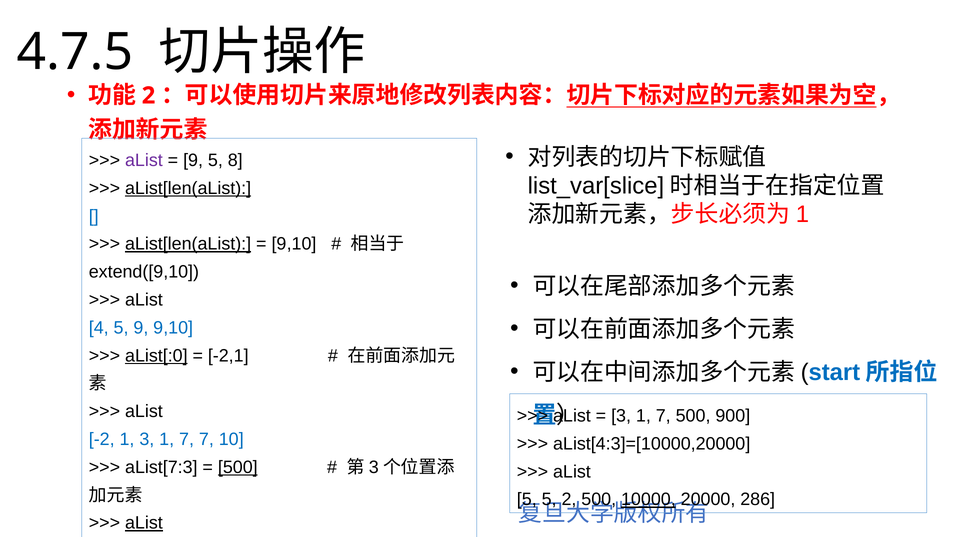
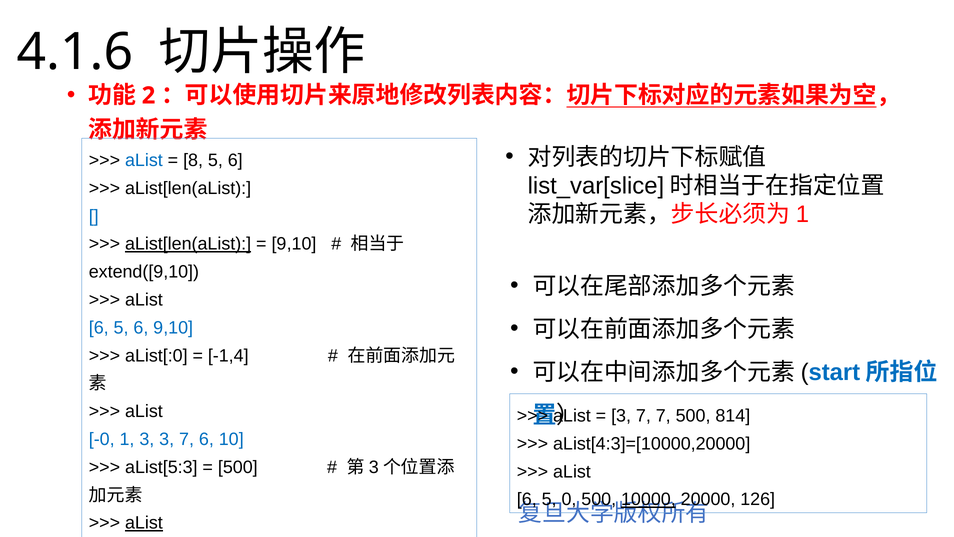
4.7.5: 4.7.5 -> 4.1.6
aList at (144, 160) colour: purple -> blue
9 at (193, 160): 9 -> 8
8 at (235, 160): 8 -> 6
aList[len(aList at (188, 188) underline: present -> none
4 at (99, 328): 4 -> 6
9 at (141, 328): 9 -> 6
aList[:0 underline: present -> none
-2,1: -2,1 -> -1,4
1 at (643, 416): 1 -> 7
900: 900 -> 814
-2: -2 -> -0
1 3 1: 1 -> 3
7 7: 7 -> 6
aList[7:3: aList[7:3 -> aList[5:3
500 at (238, 467) underline: present -> none
5 at (527, 499): 5 -> 6
5 2: 2 -> 0
286: 286 -> 126
